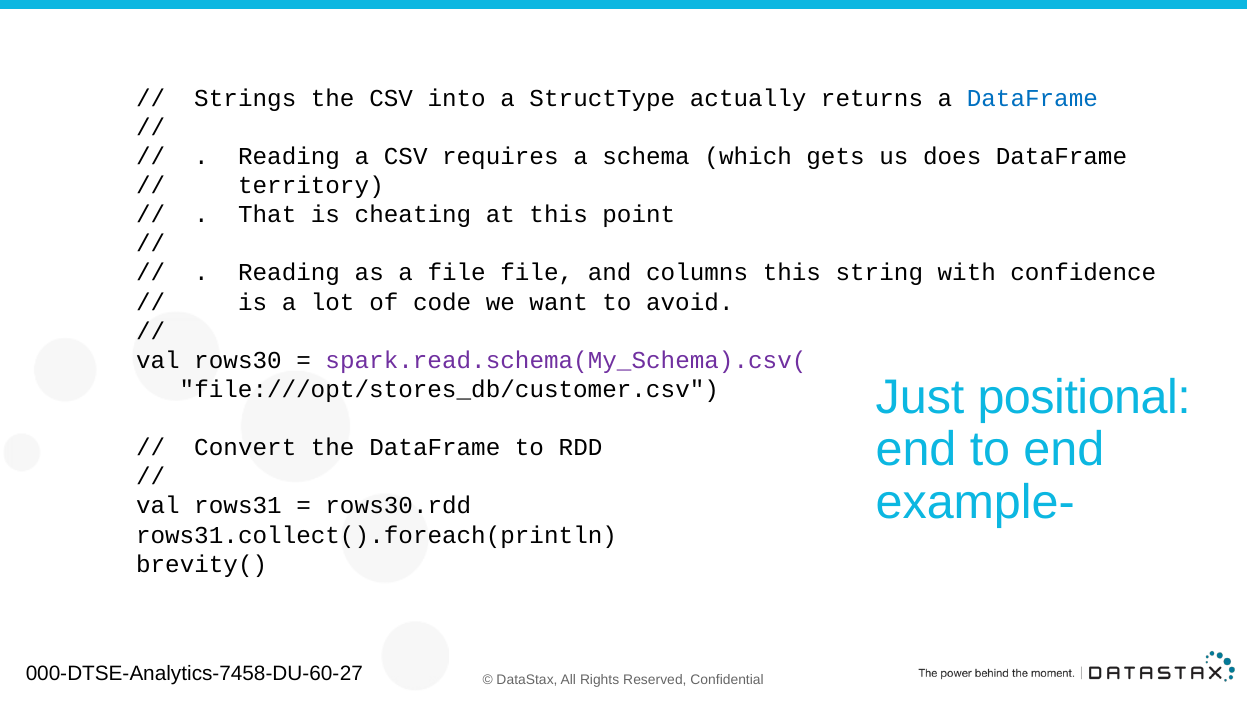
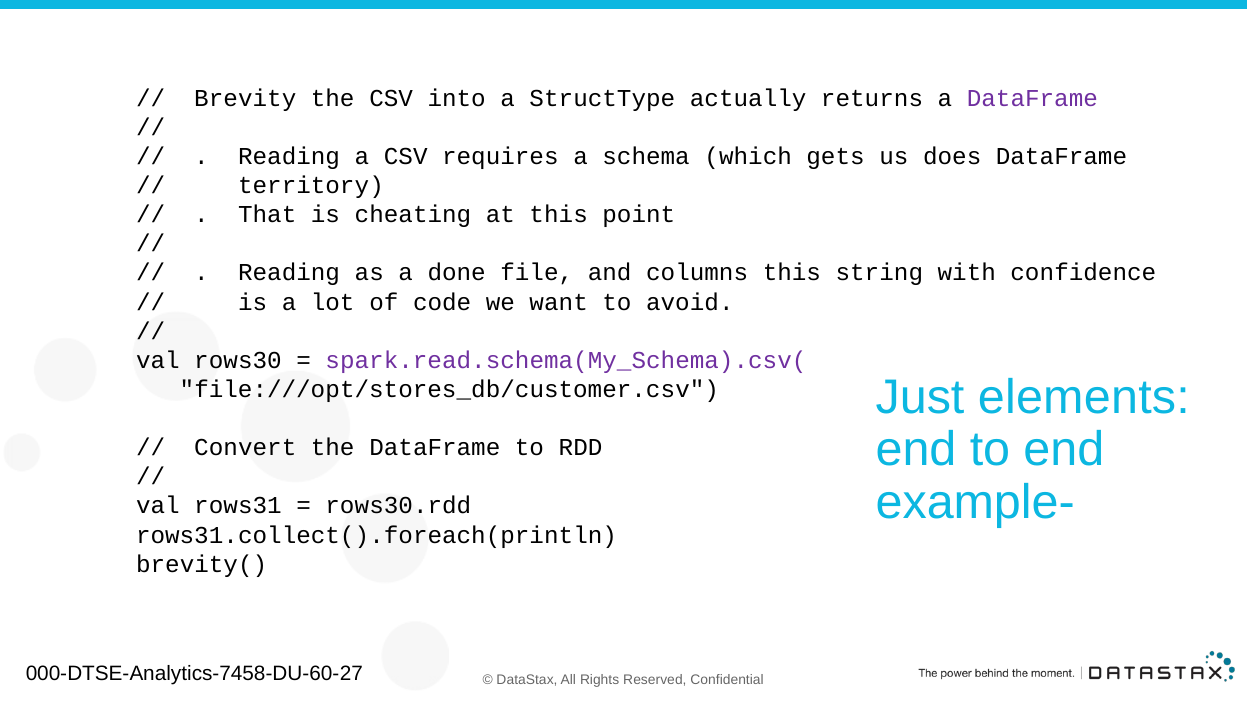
Strings: Strings -> Brevity
DataFrame at (1032, 98) colour: blue -> purple
a file: file -> done
positional: positional -> elements
